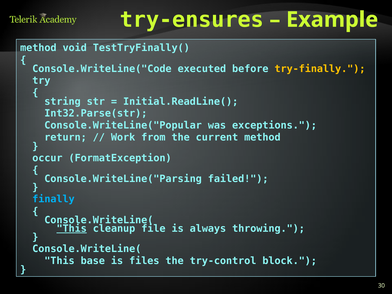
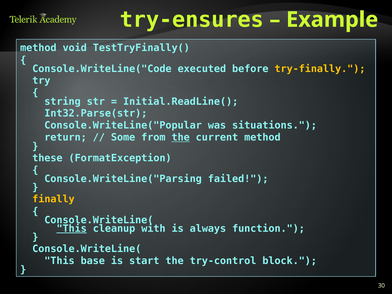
exceptions: exceptions -> situations
Work: Work -> Some
the at (181, 137) underline: none -> present
occur: occur -> these
finally colour: light blue -> yellow
file: file -> with
throwing: throwing -> function
files: files -> start
